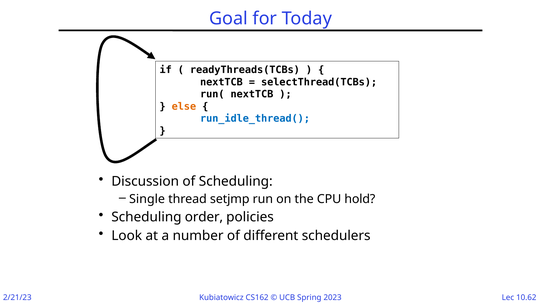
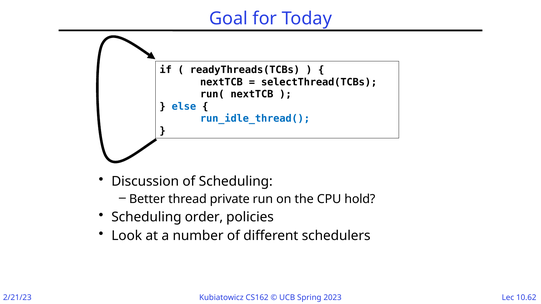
else colour: orange -> blue
Single: Single -> Better
setjmp: setjmp -> private
